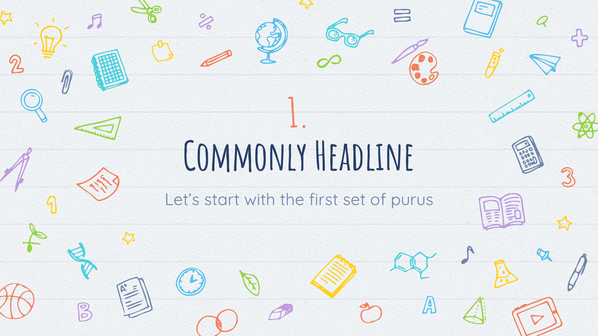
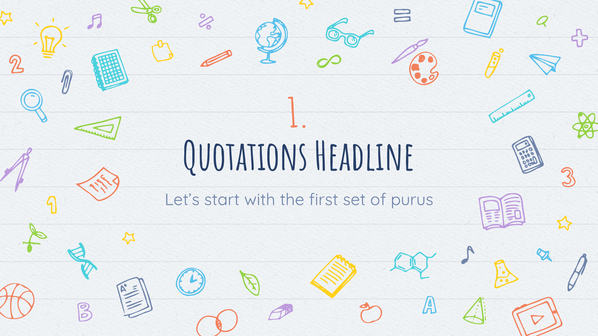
Commonly: Commonly -> Quotations
